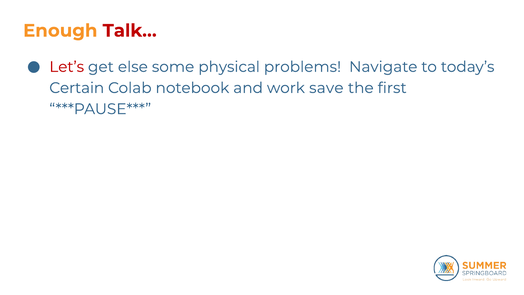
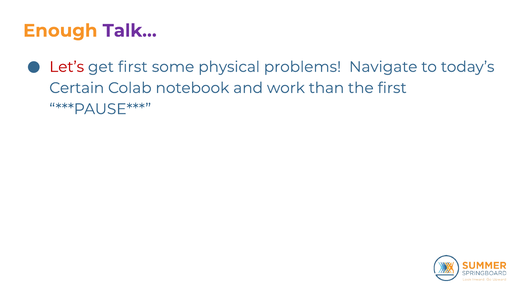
Talk… colour: red -> purple
get else: else -> first
save: save -> than
